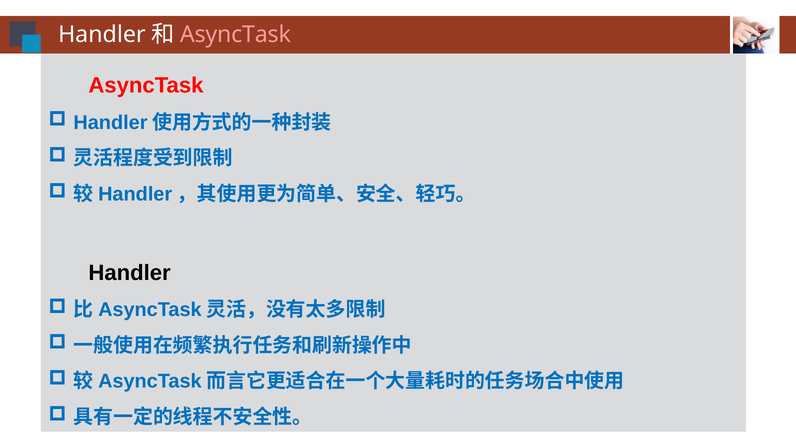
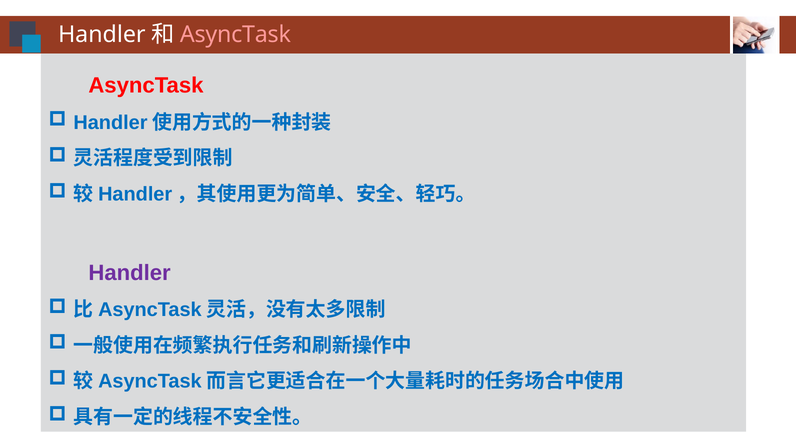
Handler at (130, 273) colour: black -> purple
